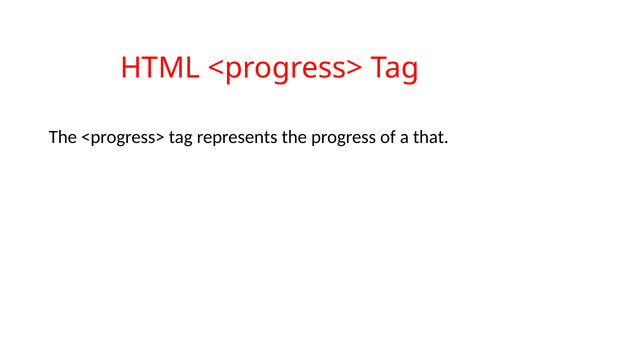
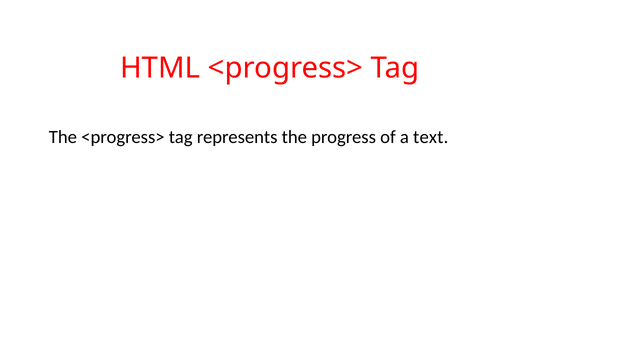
that: that -> text
